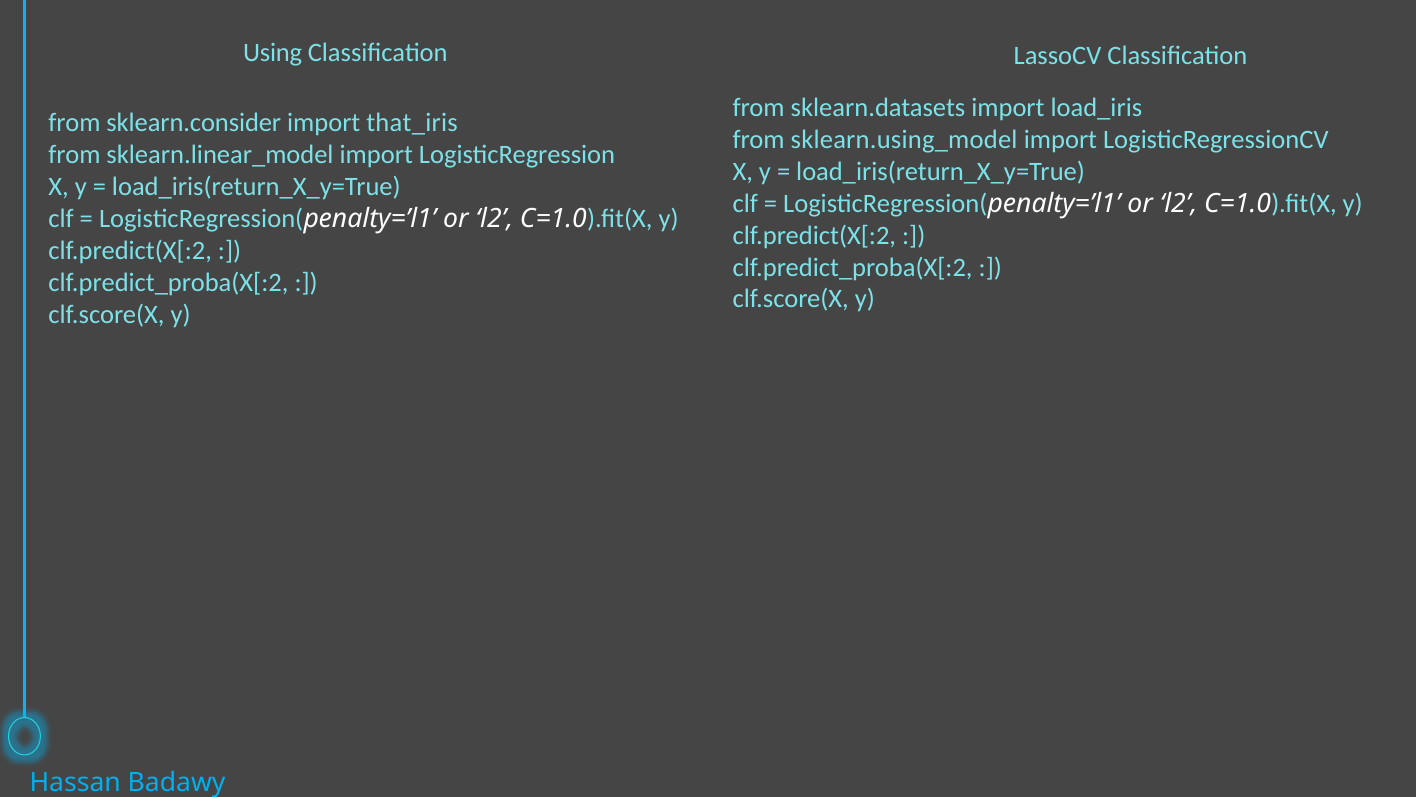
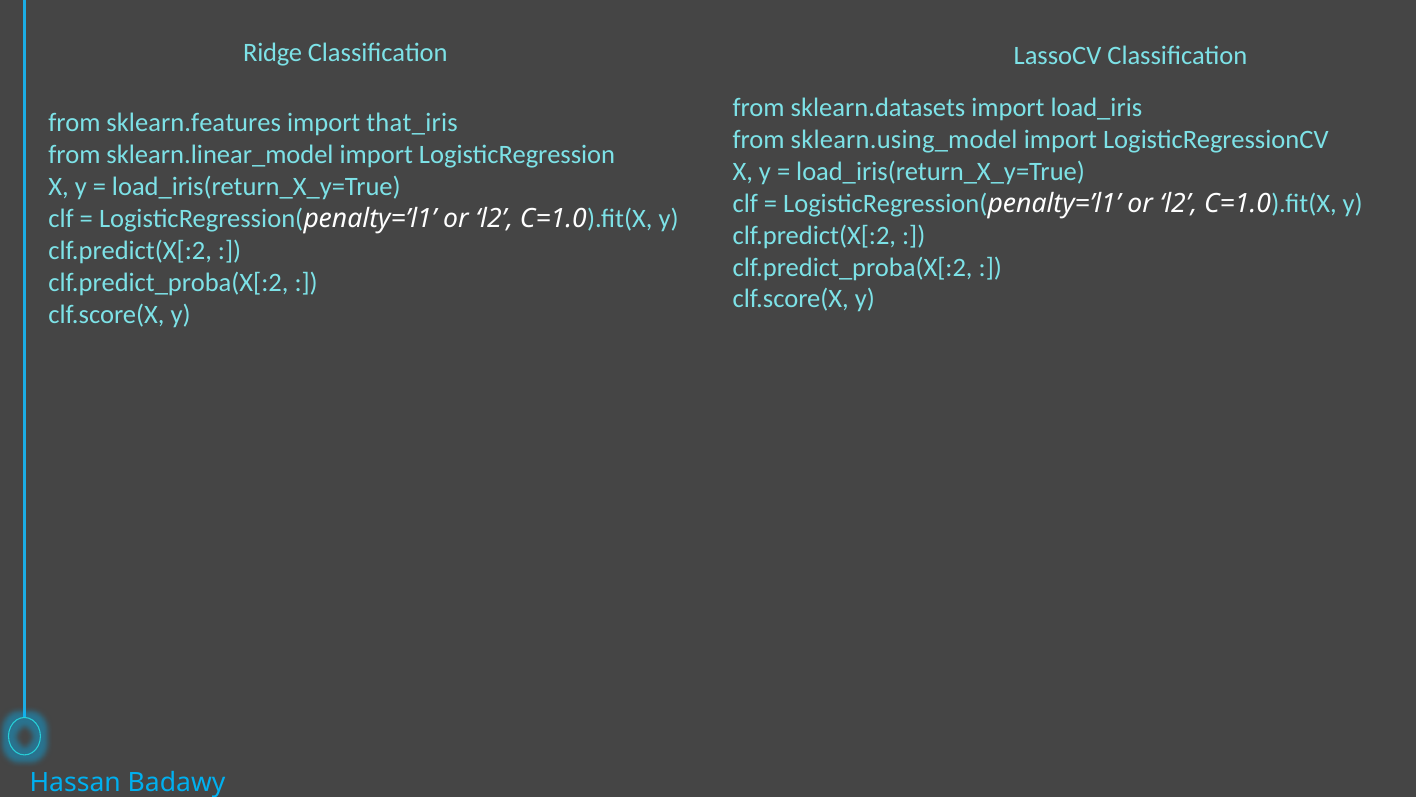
Using: Using -> Ridge
sklearn.consider: sklearn.consider -> sklearn.features
